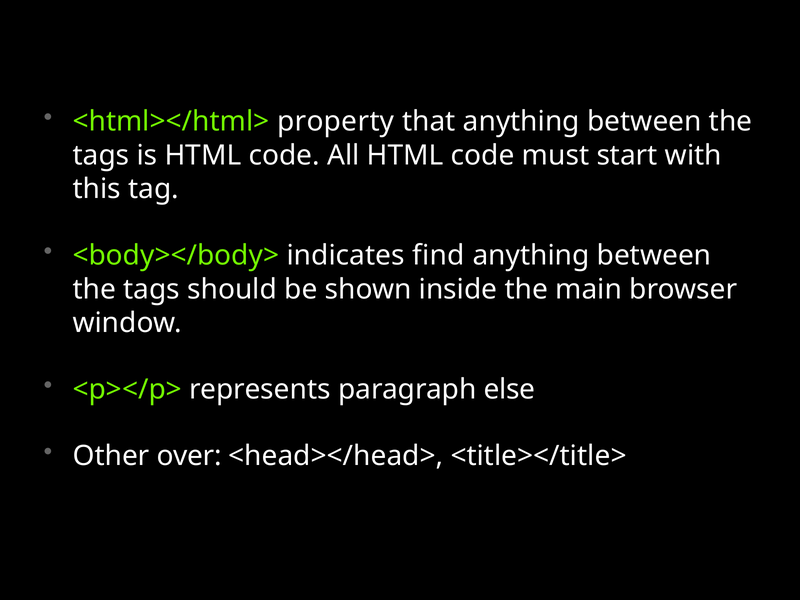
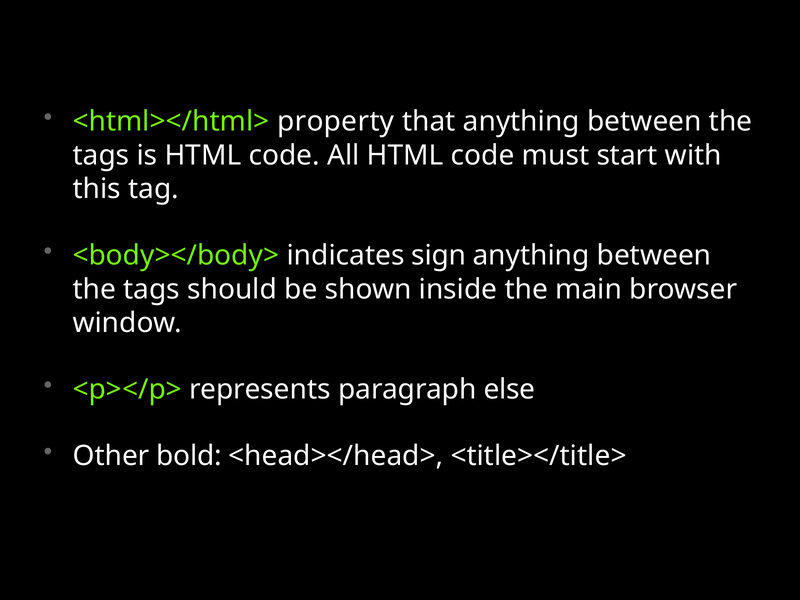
find: find -> sign
over: over -> bold
